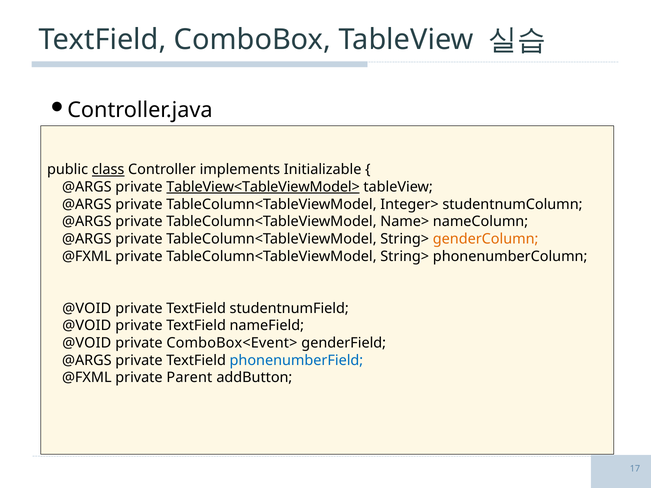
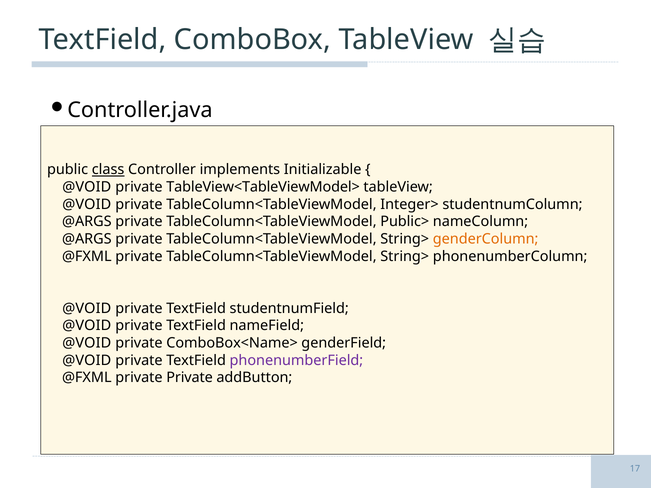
@ARGS at (87, 187): @ARGS -> @VOID
TableView<TableViewModel> underline: present -> none
@ARGS at (87, 204): @ARGS -> @VOID
Name>: Name> -> Public>
ComboBox<Event>: ComboBox<Event> -> ComboBox<Name>
@ARGS at (87, 361): @ARGS -> @VOID
phonenumberField colour: blue -> purple
private Parent: Parent -> Private
